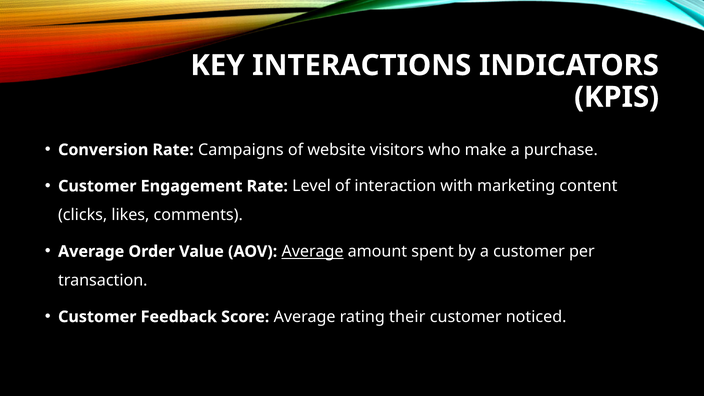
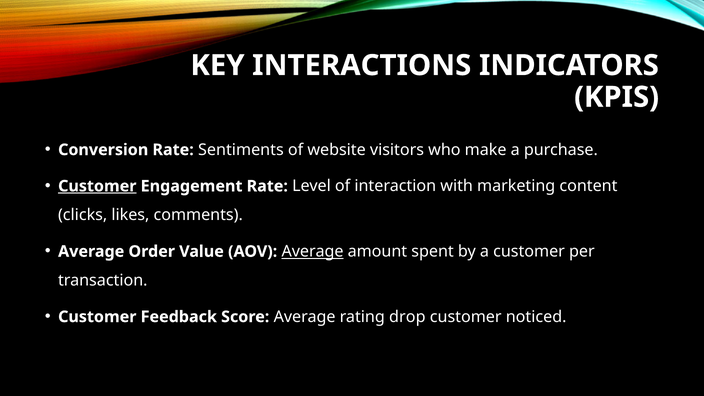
Campaigns: Campaigns -> Sentiments
Customer at (97, 186) underline: none -> present
their: their -> drop
